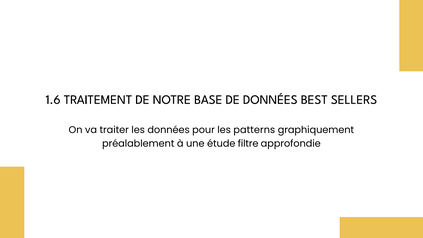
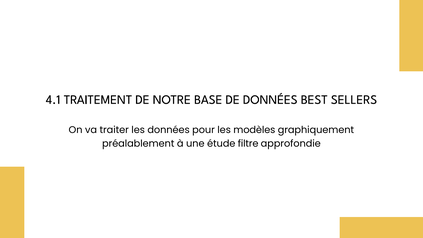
1.6: 1.6 -> 4.1
patterns: patterns -> modèles
